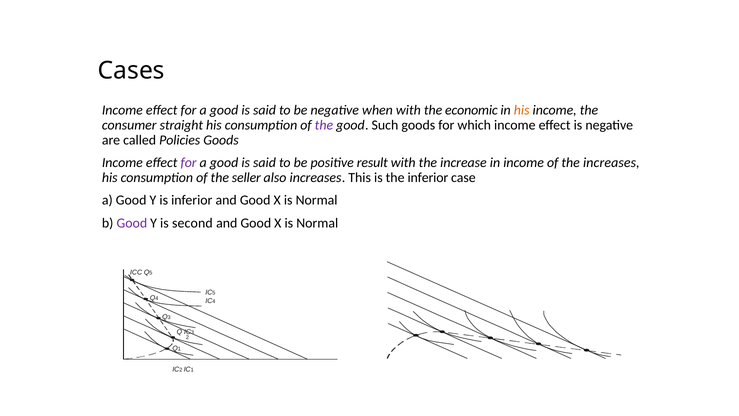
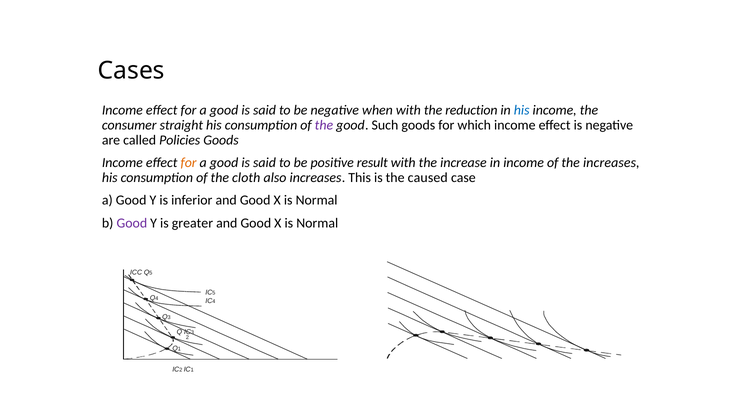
economic: economic -> reduction
his at (522, 110) colour: orange -> blue
for at (189, 163) colour: purple -> orange
seller: seller -> cloth
the inferior: inferior -> caused
second: second -> greater
